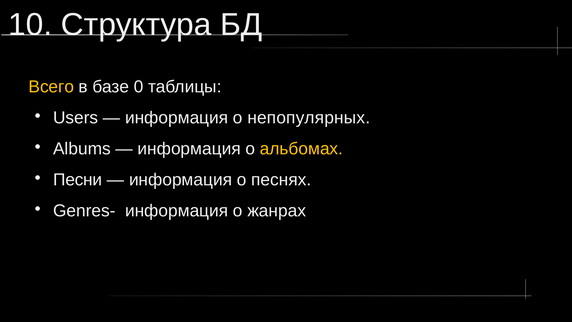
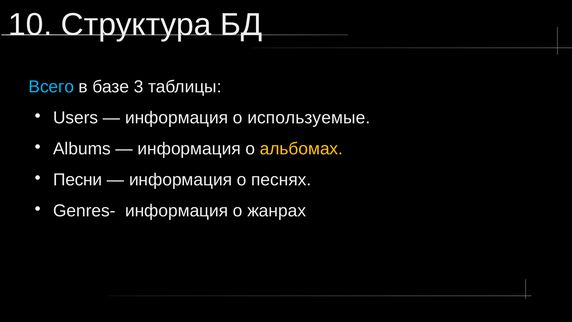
Всего colour: yellow -> light blue
0: 0 -> 3
непопулярных: непопулярных -> используемые
